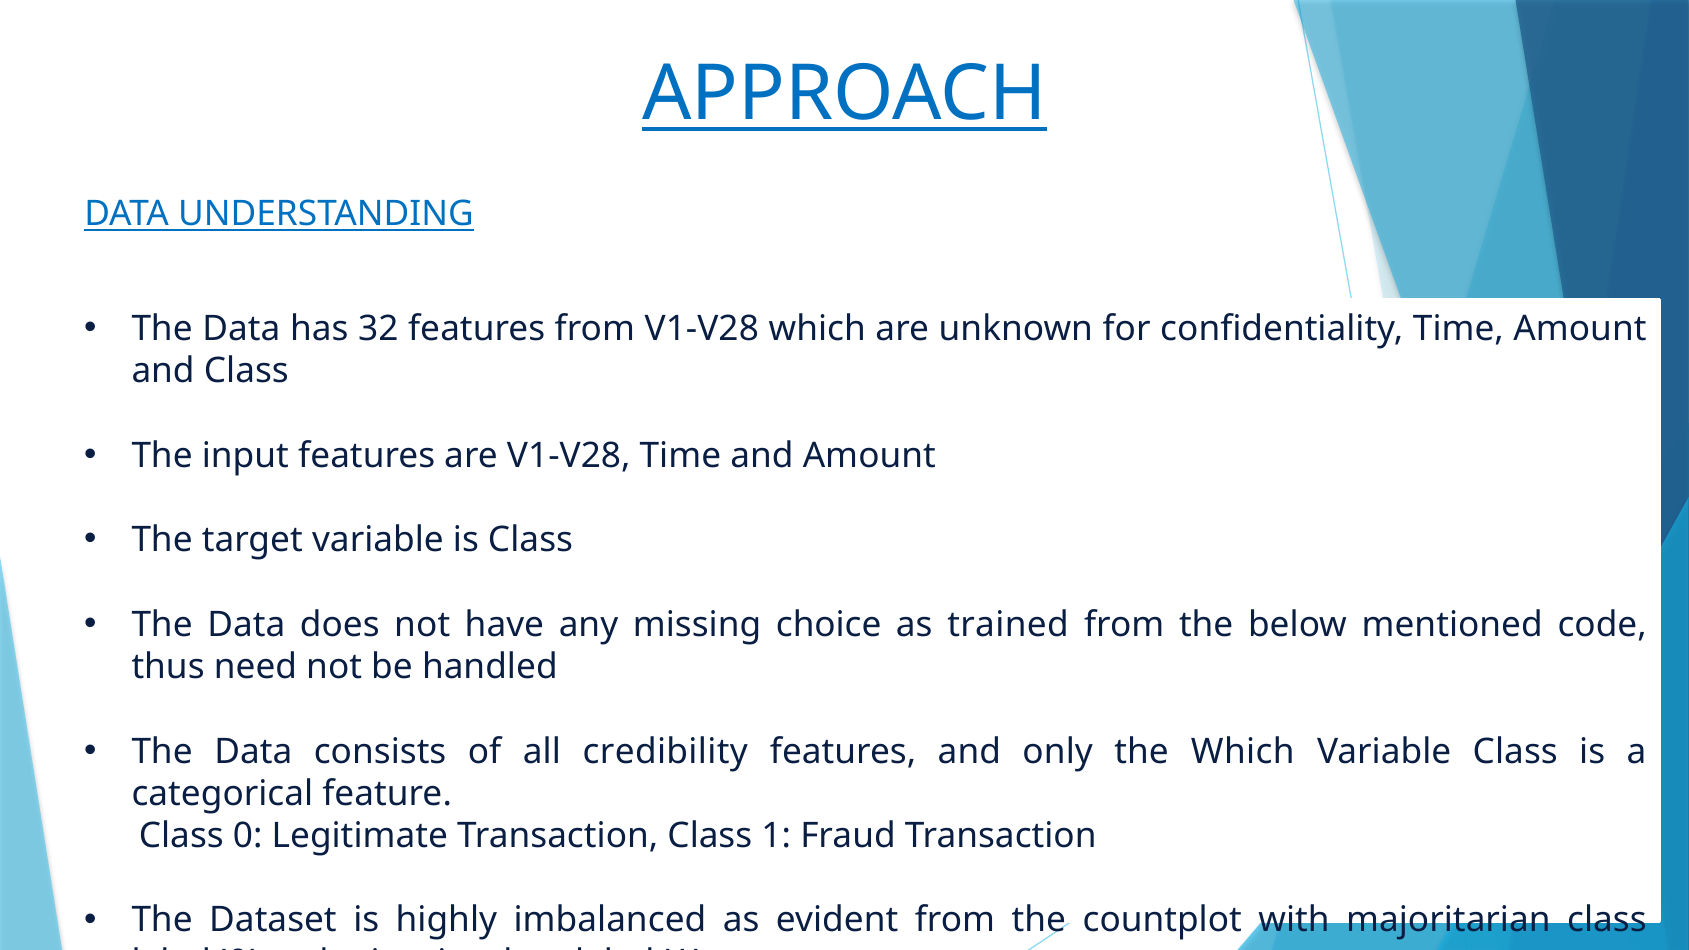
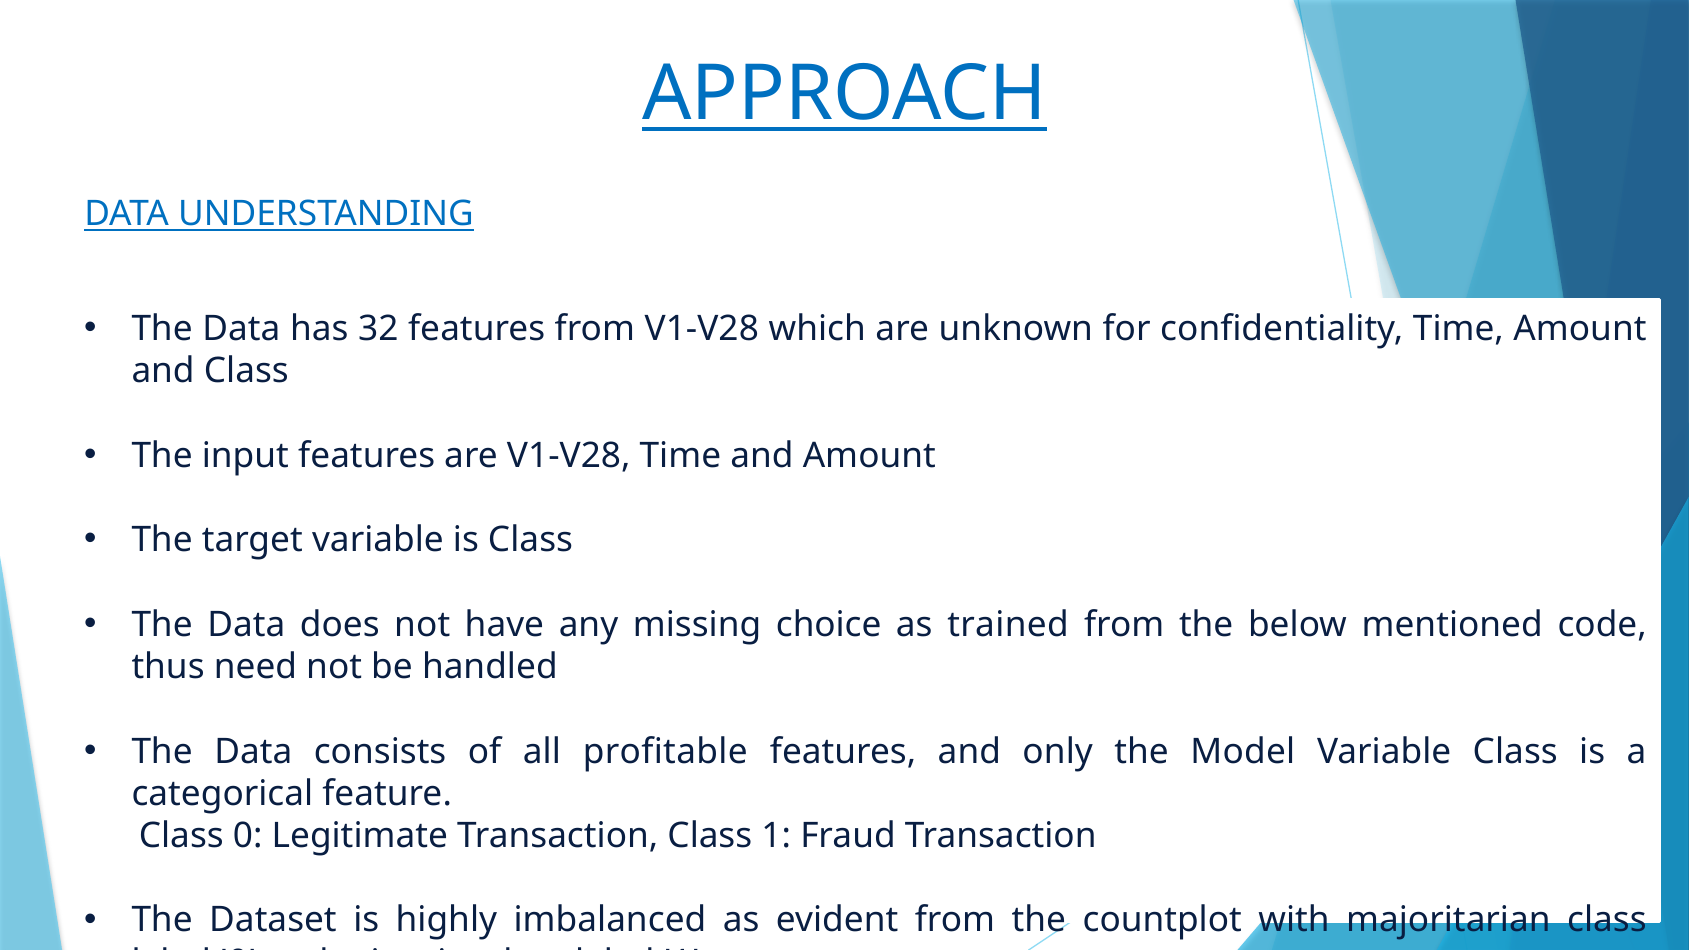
credibility: credibility -> profitable
the Which: Which -> Model
